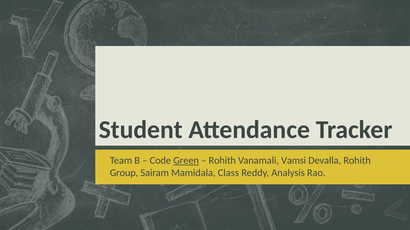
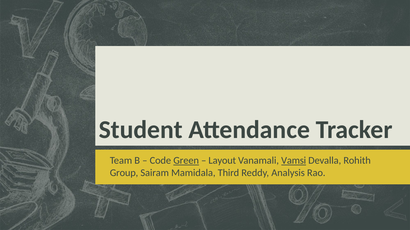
Rohith at (222, 161): Rohith -> Layout
Vamsi underline: none -> present
Class: Class -> Third
